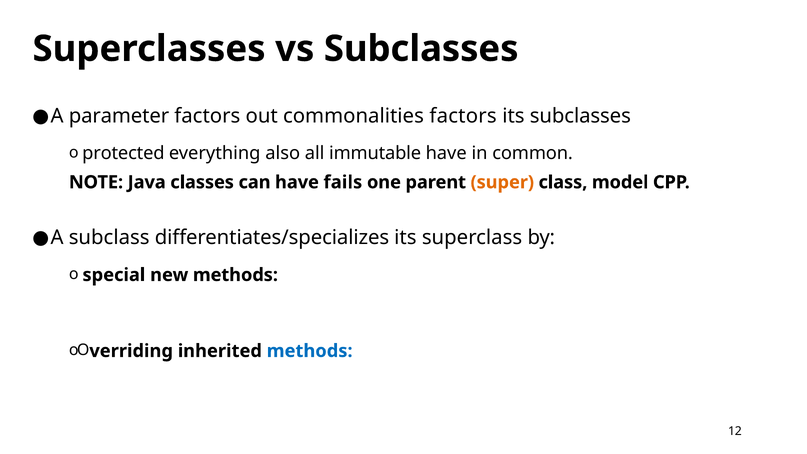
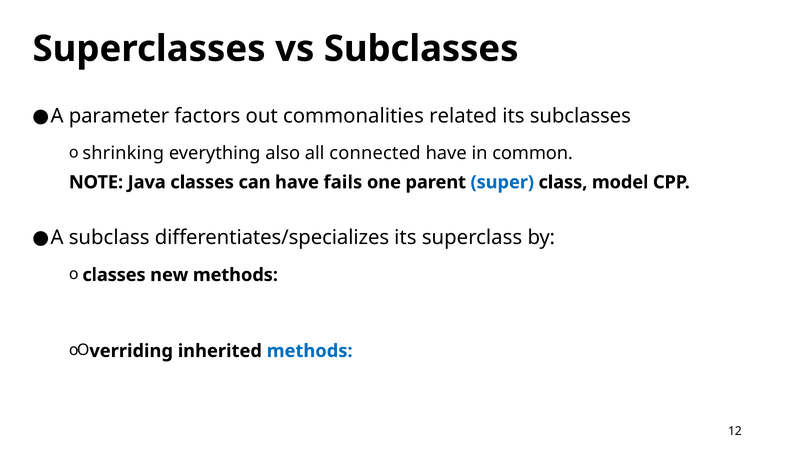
commonalities factors: factors -> related
protected: protected -> shrinking
immutable: immutable -> connected
super colour: orange -> blue
o special: special -> classes
